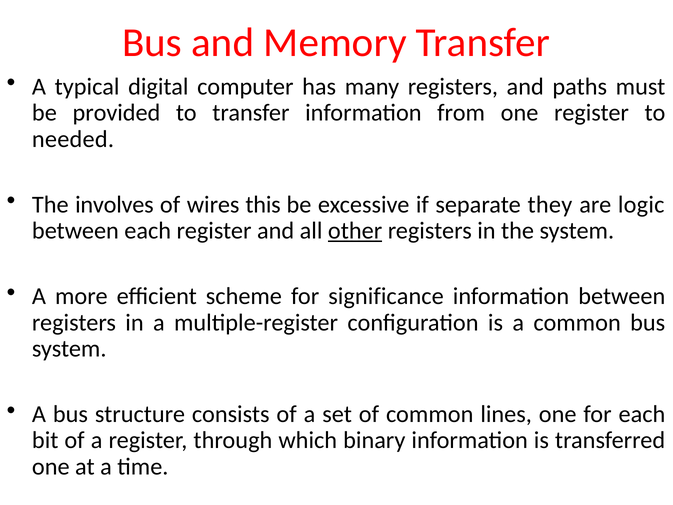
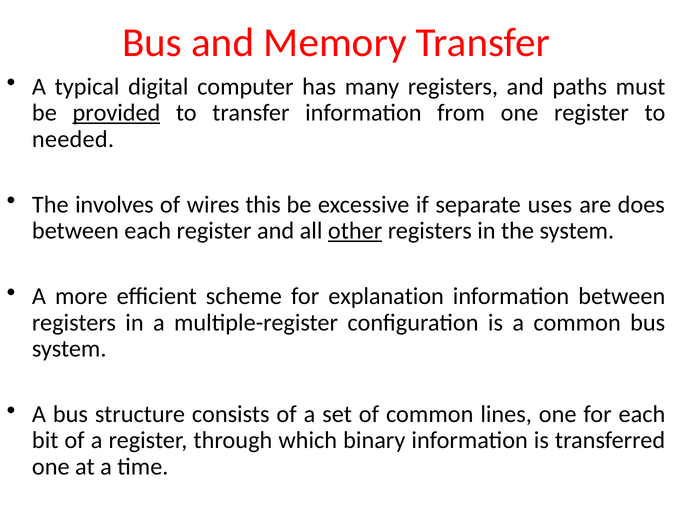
provided underline: none -> present
they: they -> uses
logic: logic -> does
significance: significance -> explanation
